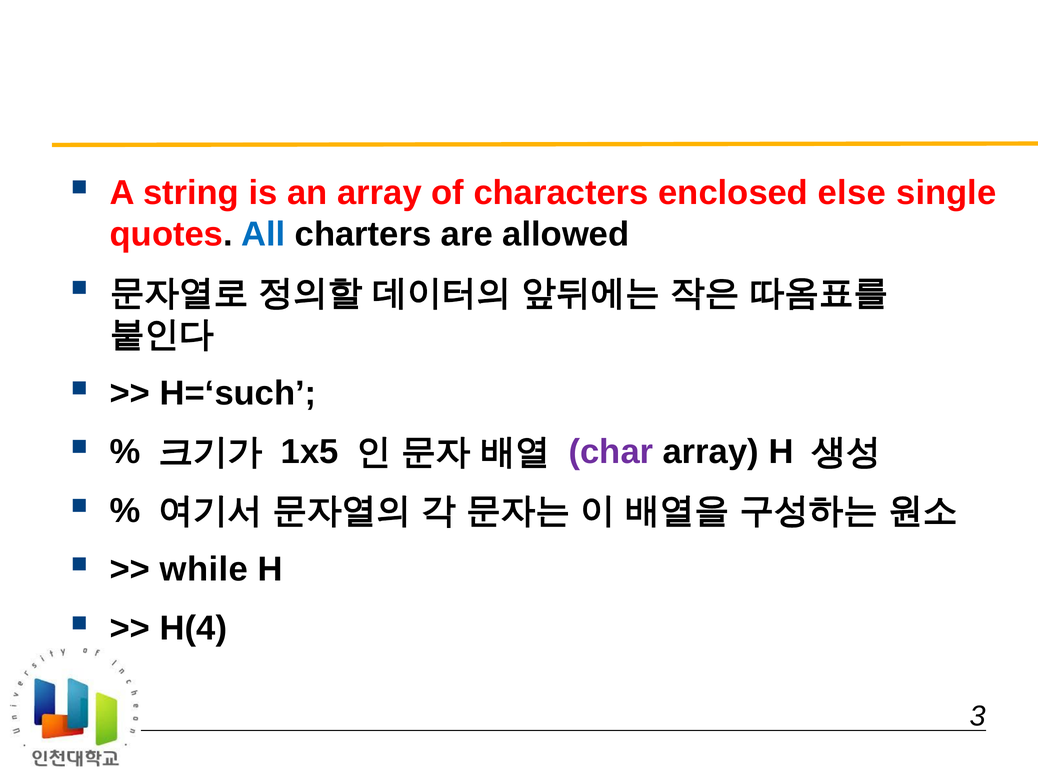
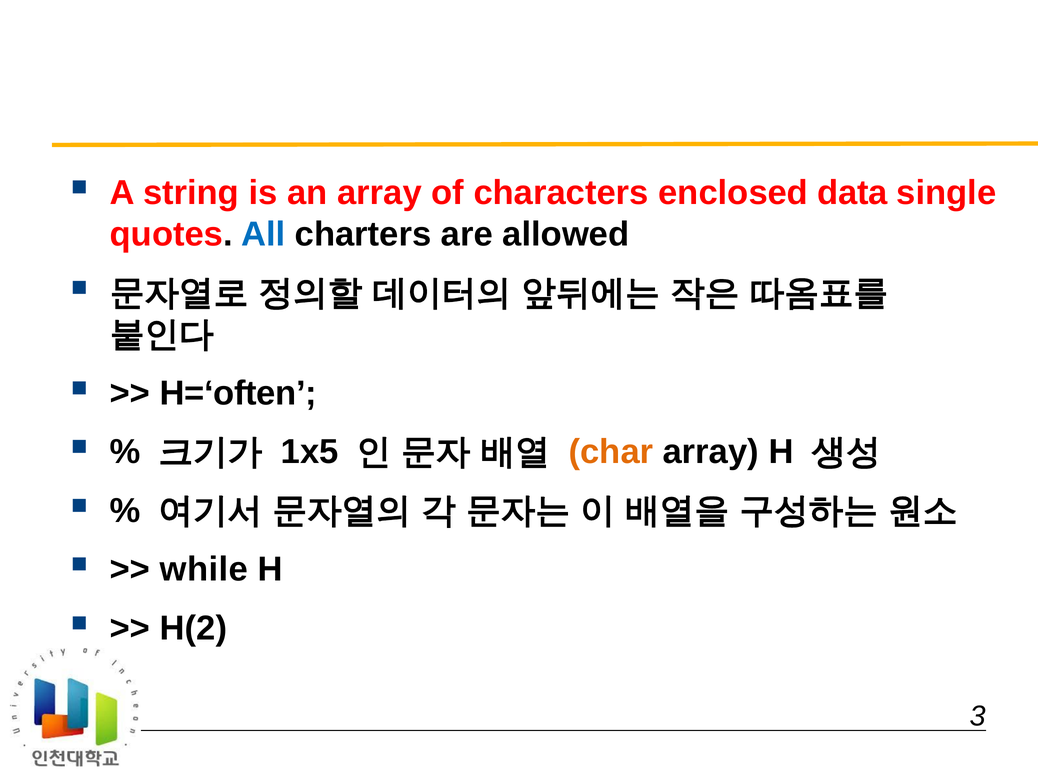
else: else -> data
H=‘such: H=‘such -> H=‘often
char colour: purple -> orange
H(4: H(4 -> H(2
